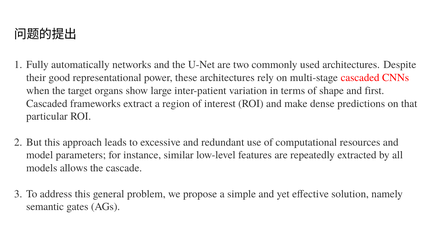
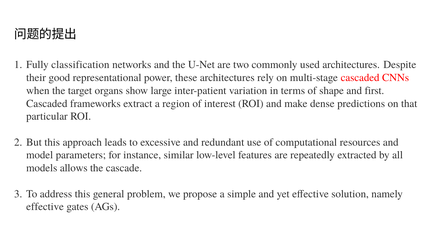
automatically: automatically -> classification
semantic at (45, 207): semantic -> effective
